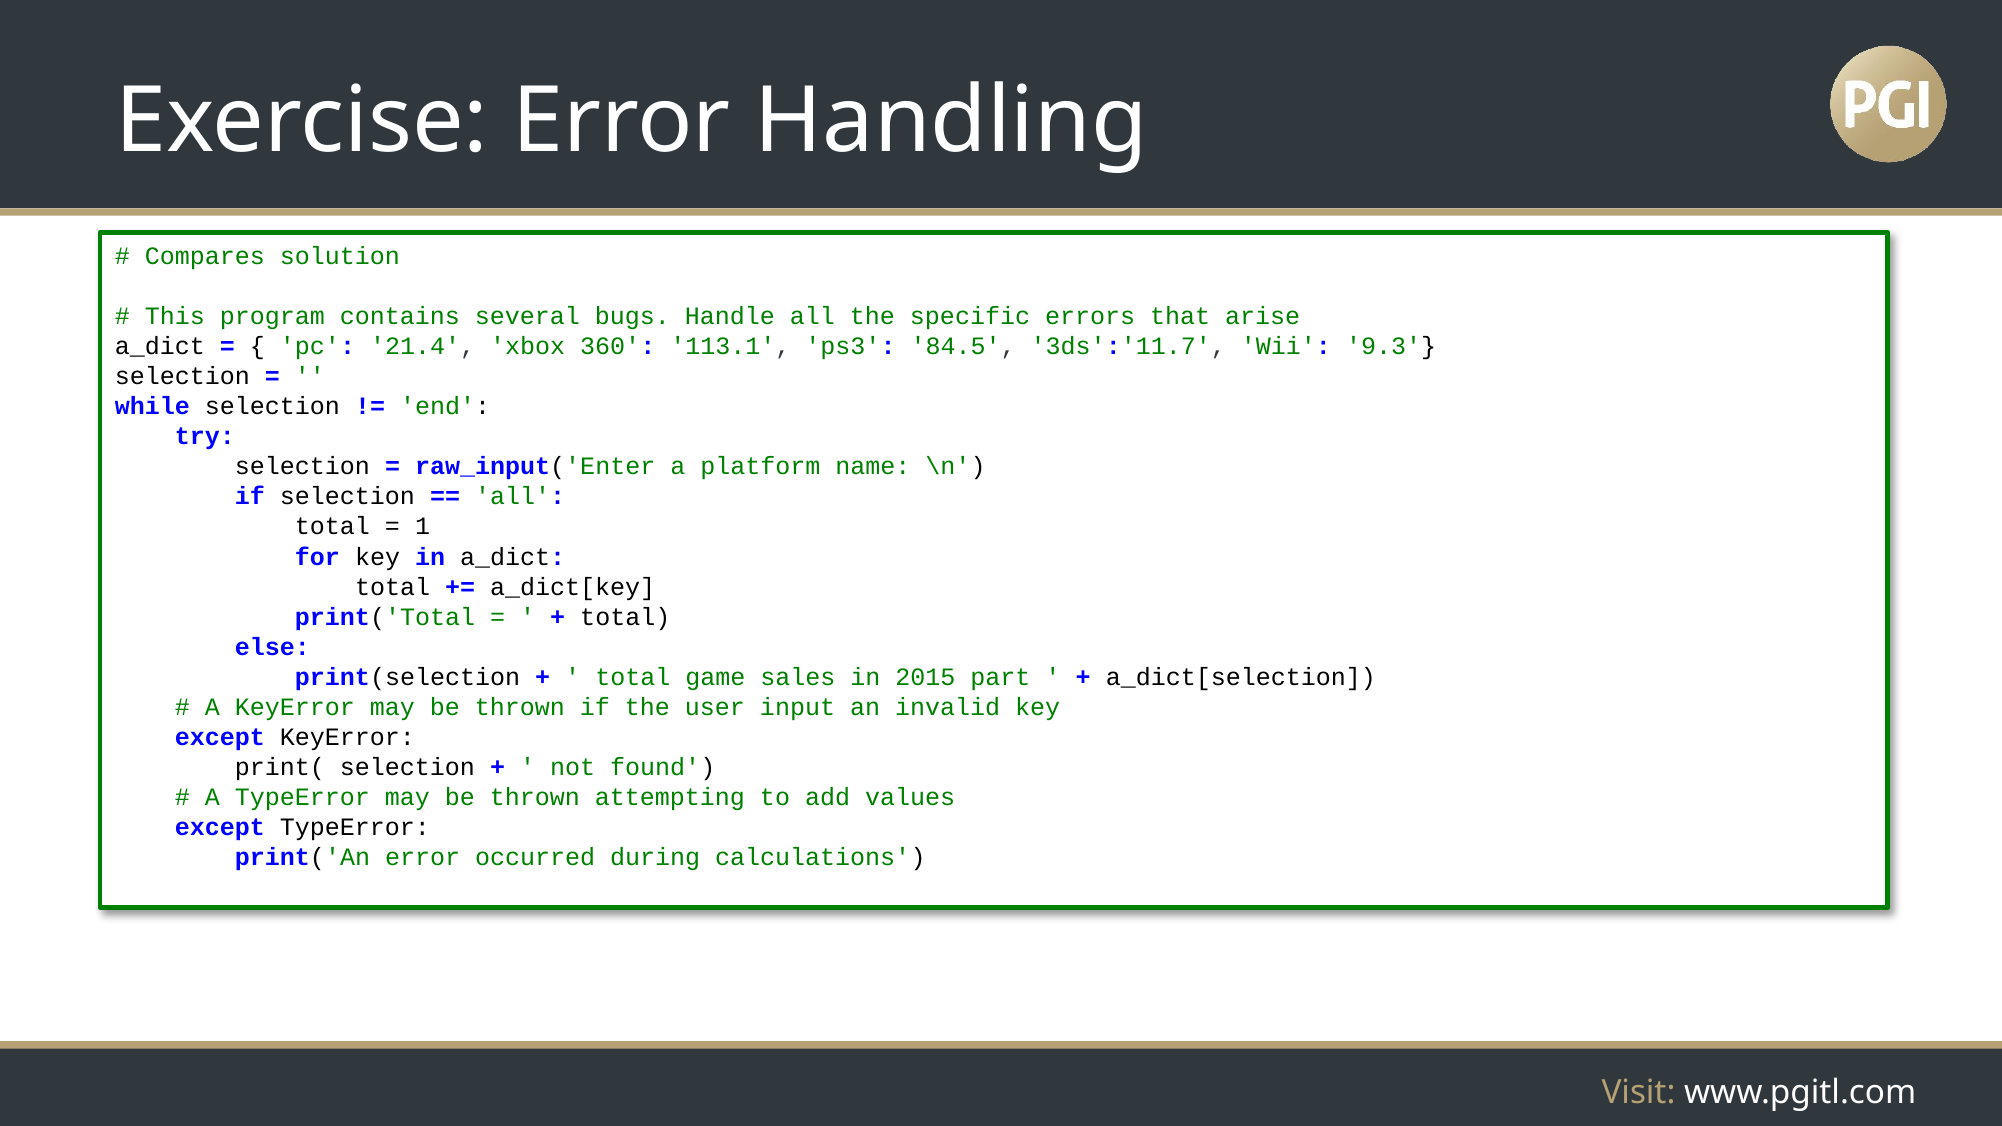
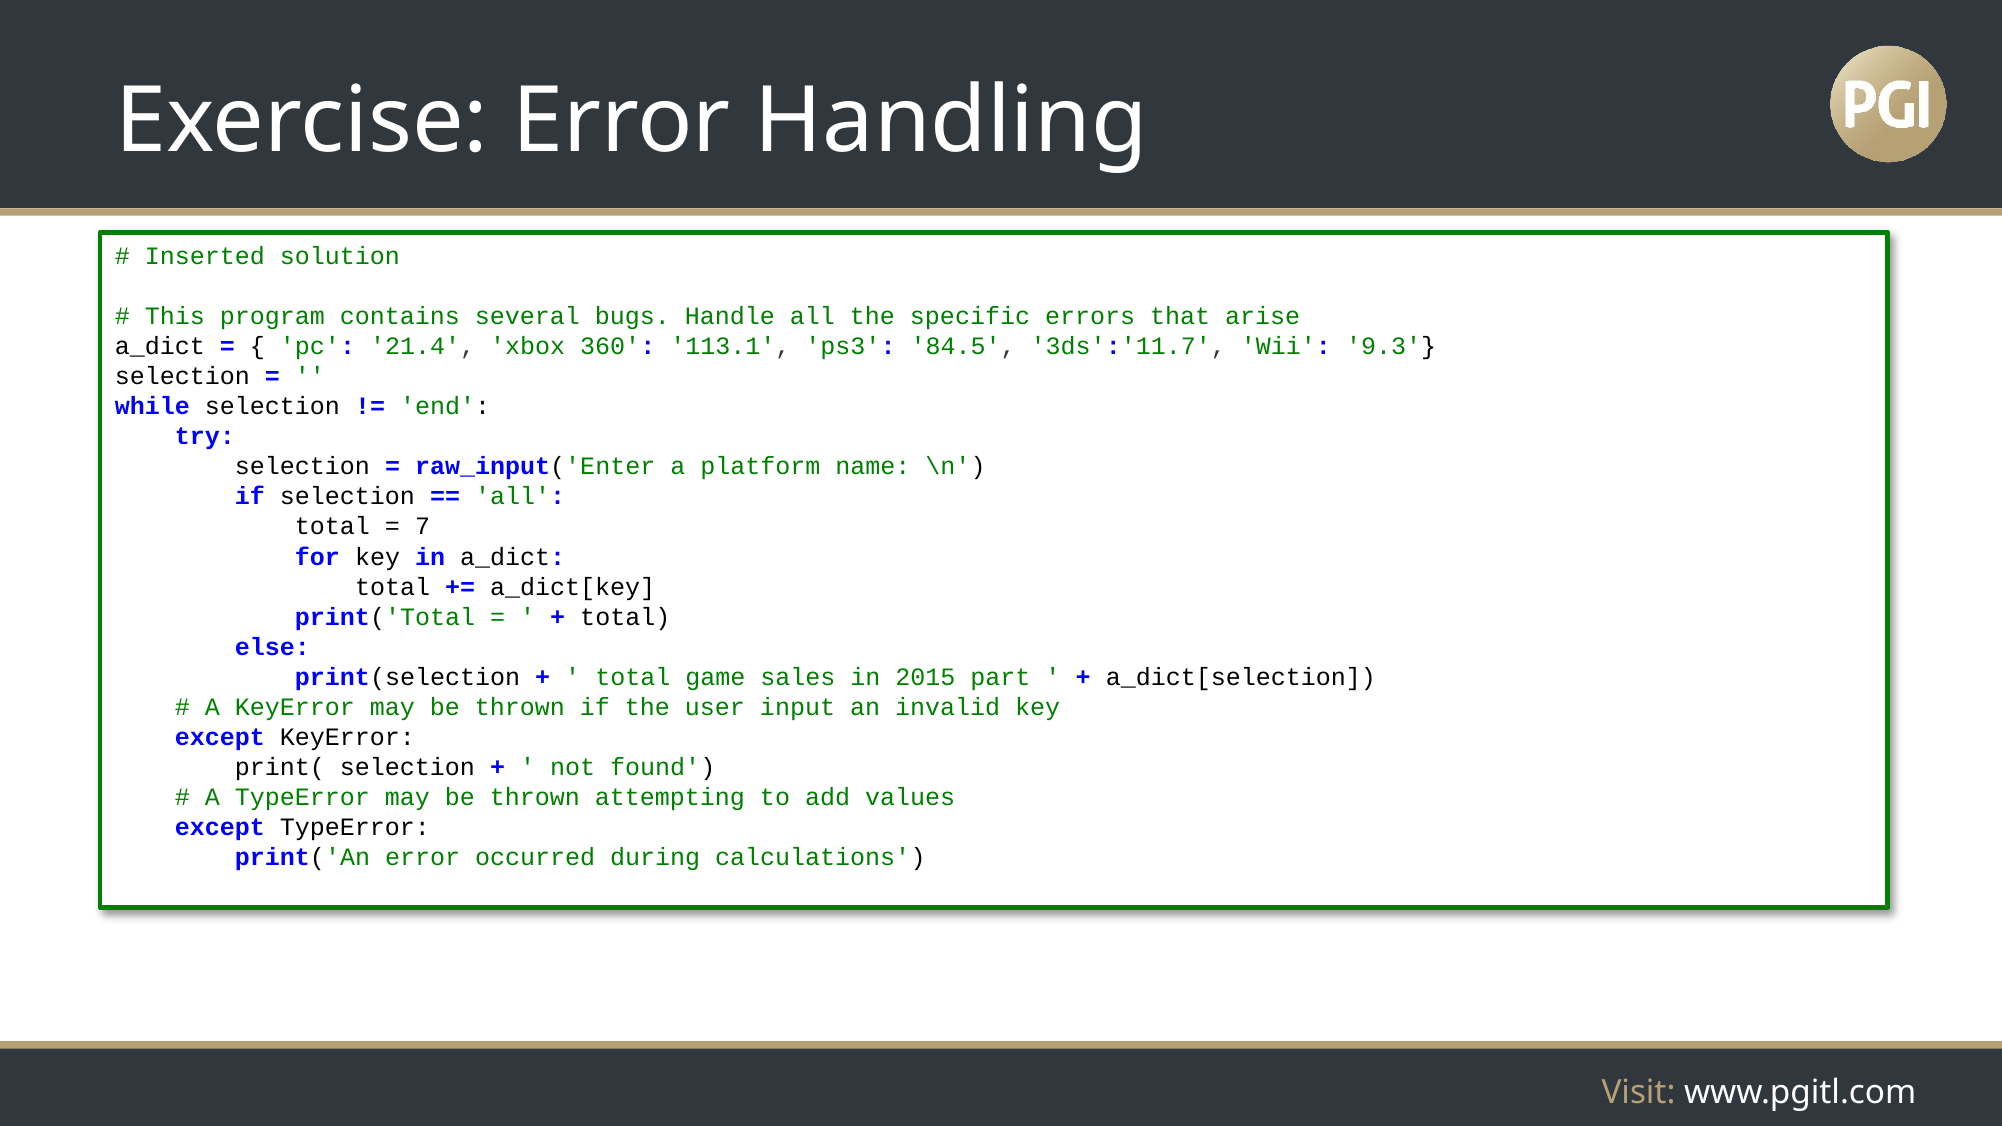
Compares: Compares -> Inserted
1: 1 -> 7
